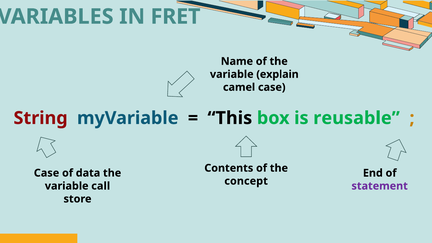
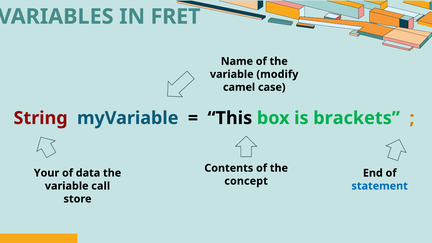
explain: explain -> modify
reusable: reusable -> brackets
Case at (47, 173): Case -> Your
statement colour: purple -> blue
